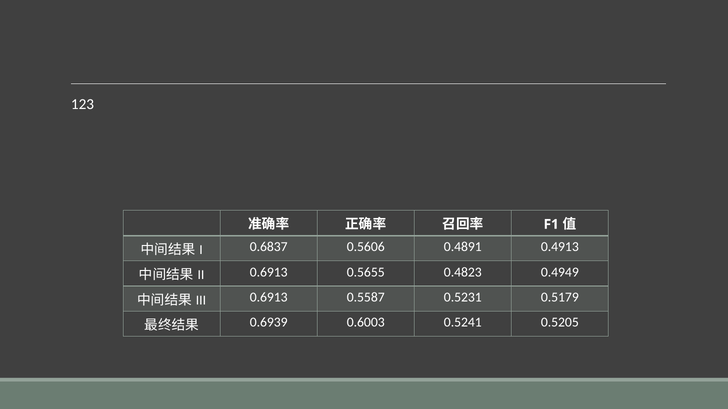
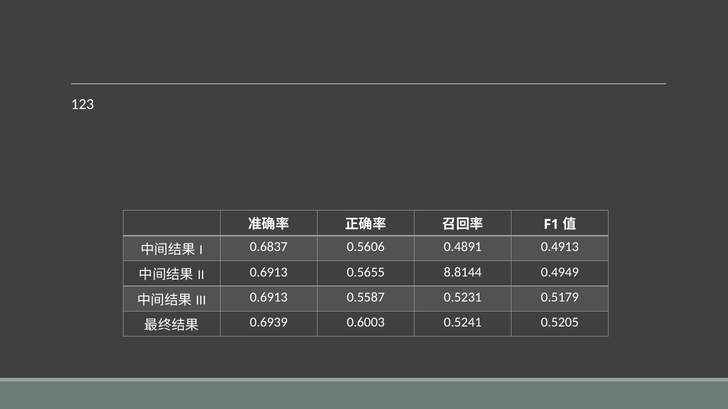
0.4823: 0.4823 -> 8.8144
